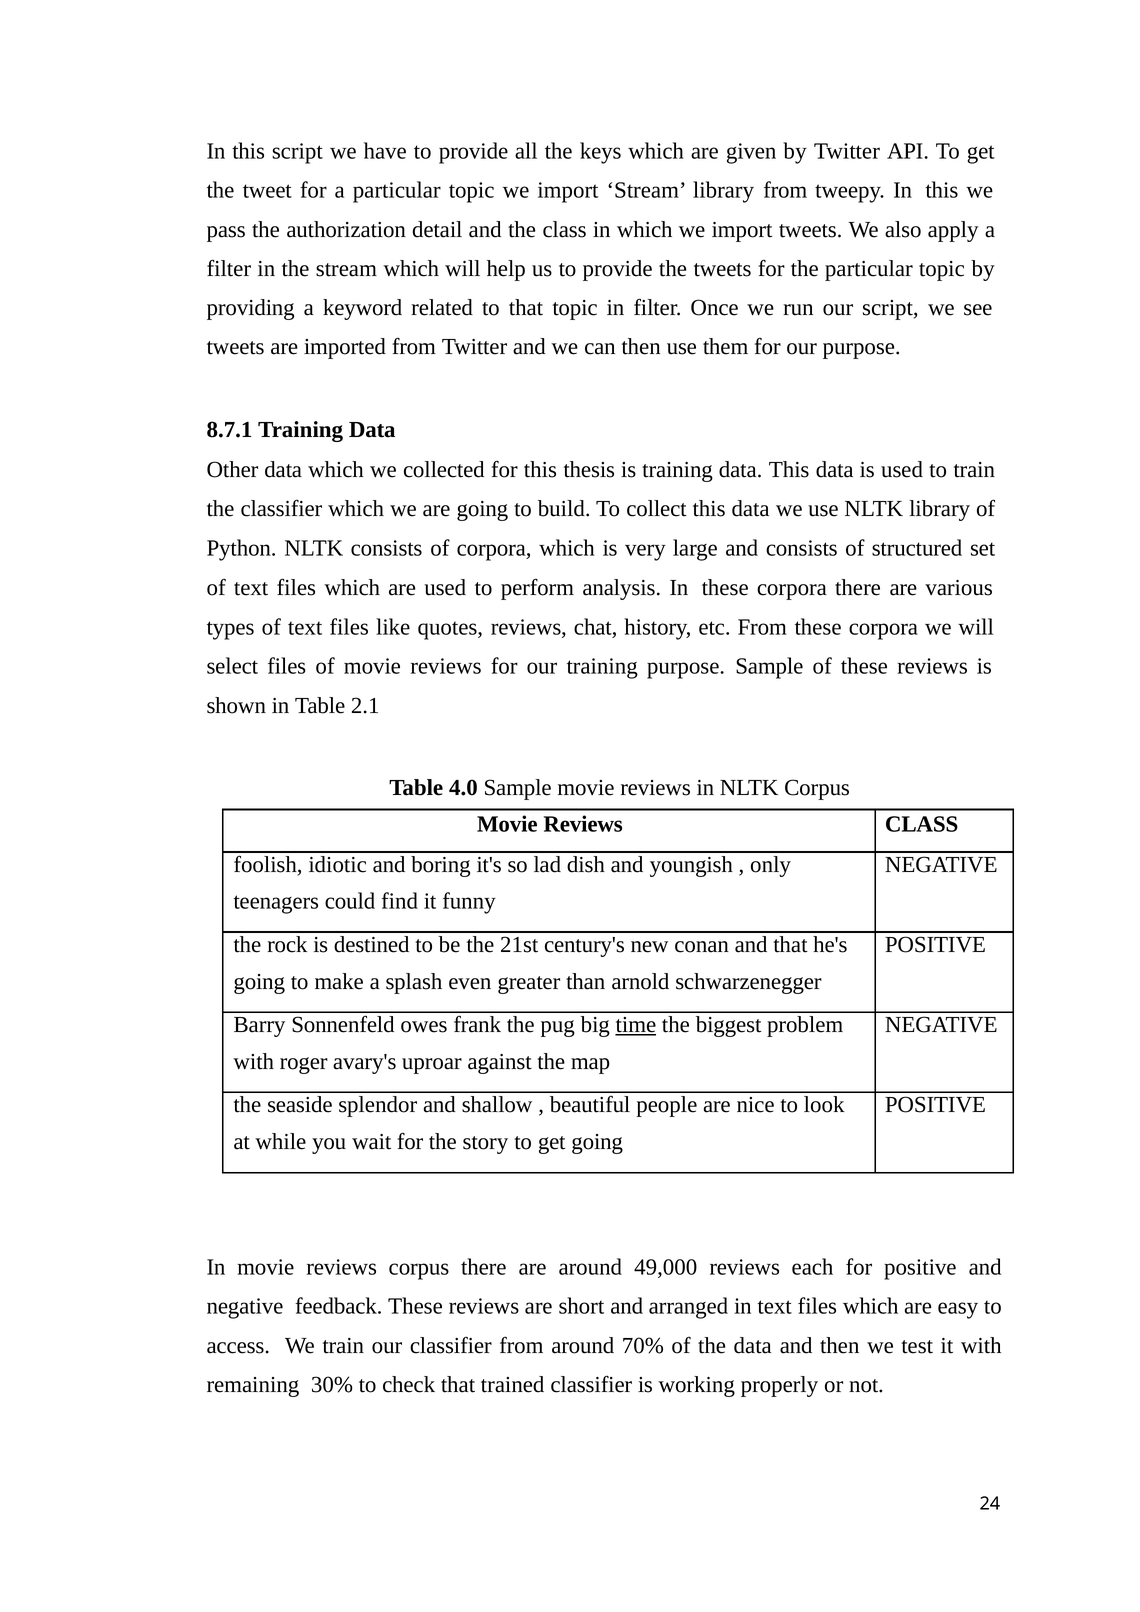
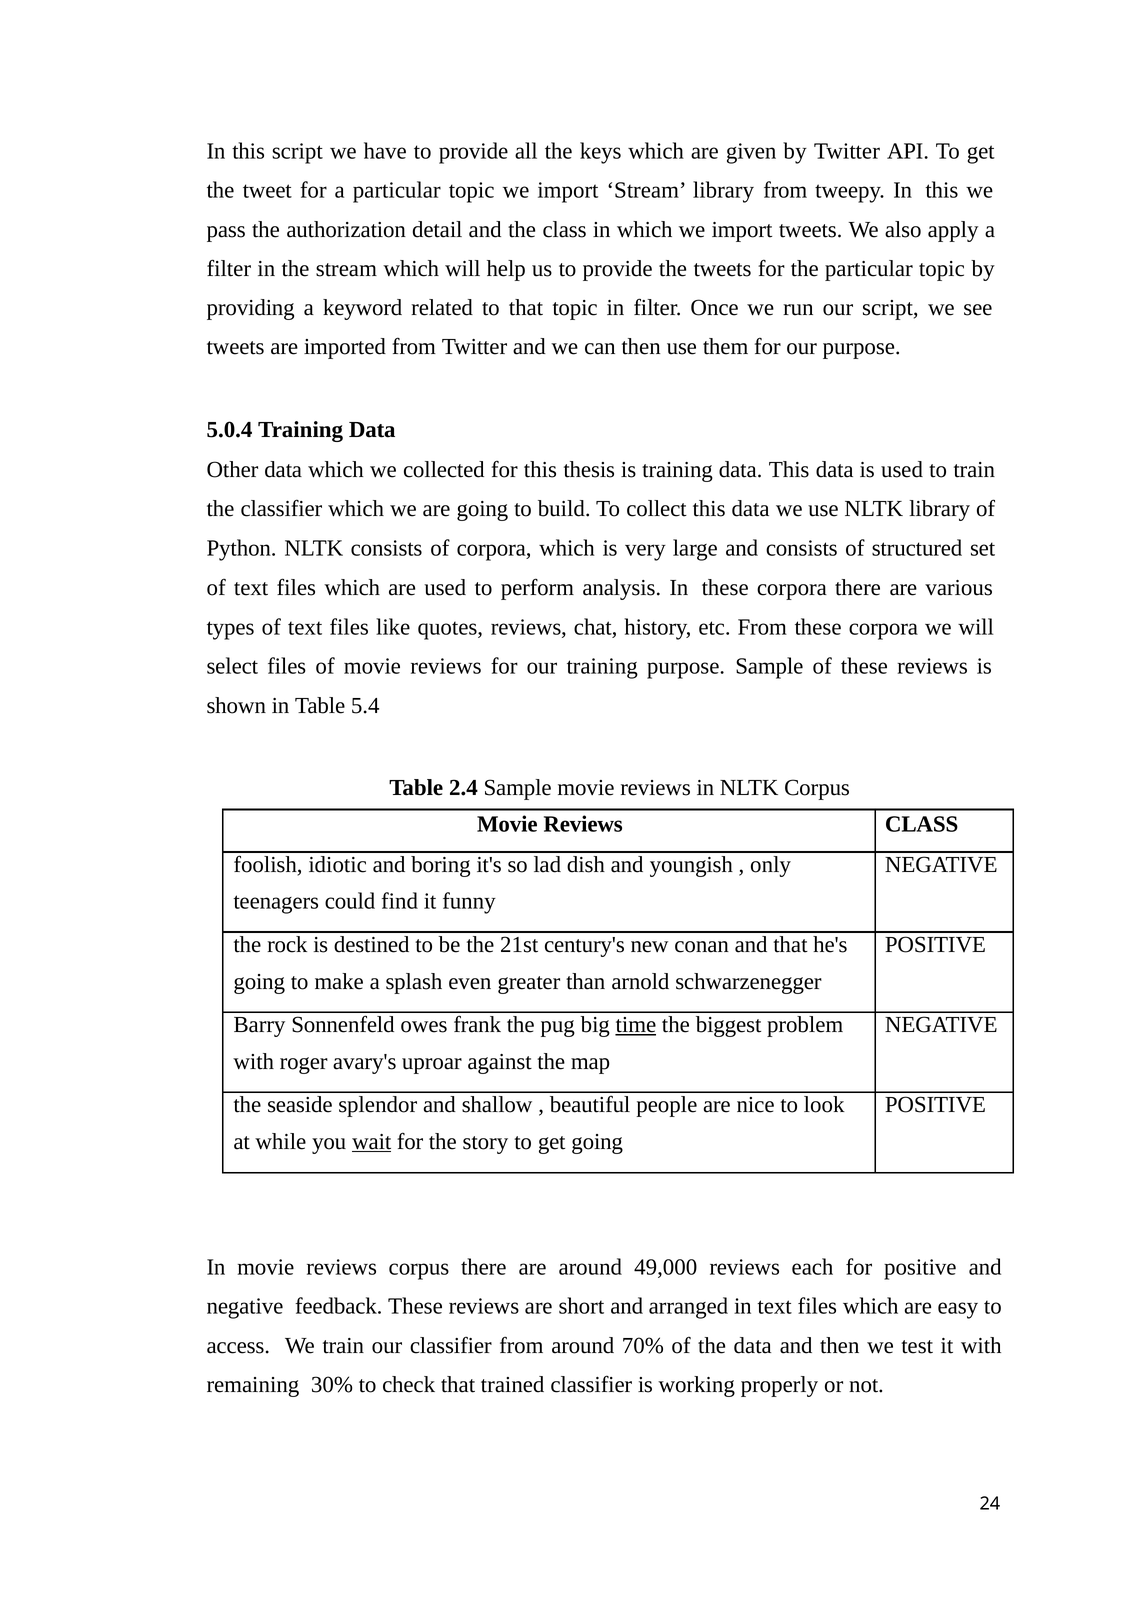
8.7.1: 8.7.1 -> 5.0.4
2.1: 2.1 -> 5.4
4.0: 4.0 -> 2.4
wait underline: none -> present
